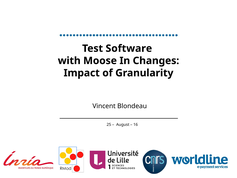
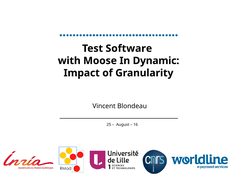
Changes: Changes -> Dynamic
